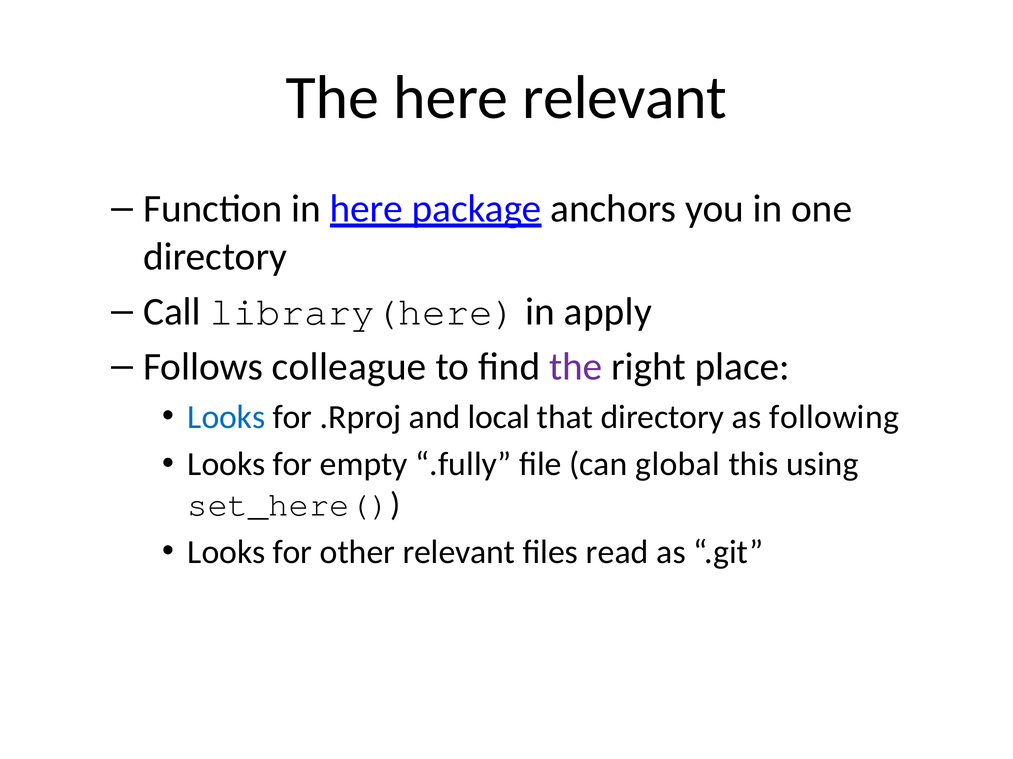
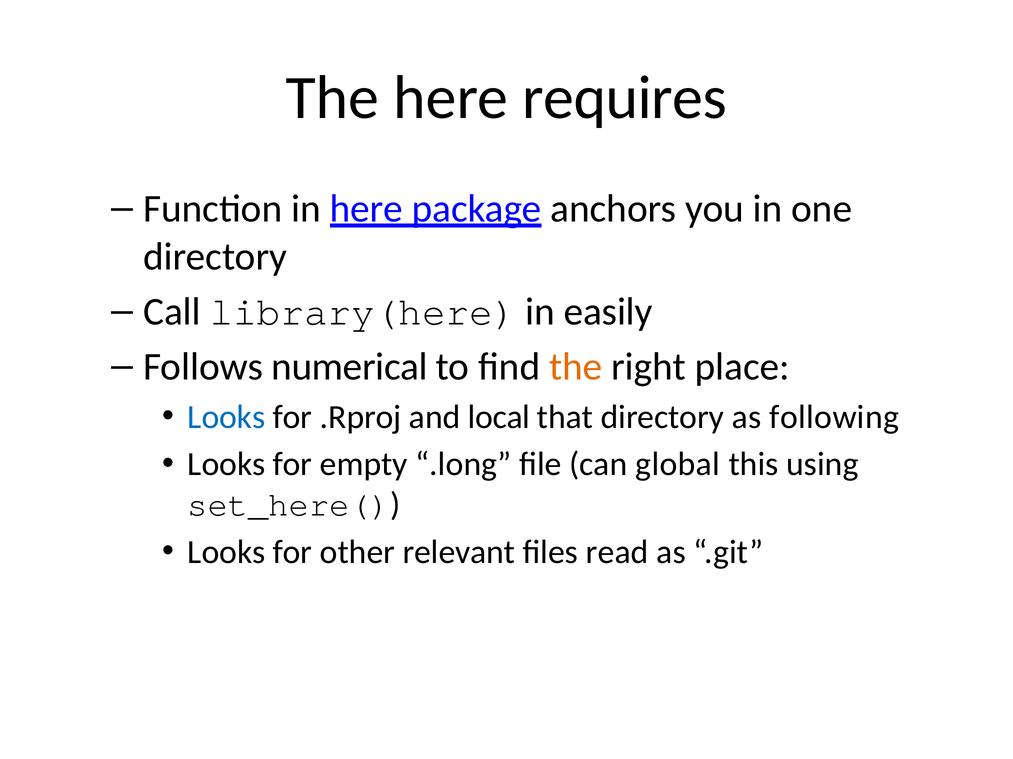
here relevant: relevant -> requires
apply: apply -> easily
colleague: colleague -> numerical
the at (576, 367) colour: purple -> orange
.fully: .fully -> .long
